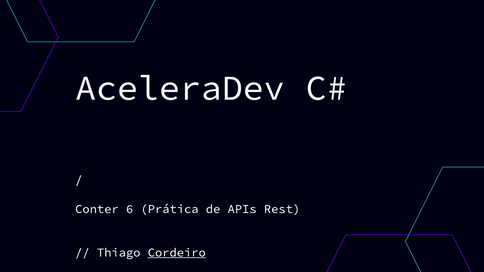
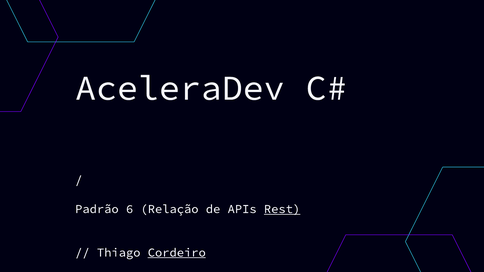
Conter: Conter -> Padrão
Prática: Prática -> Relação
Rest underline: none -> present
